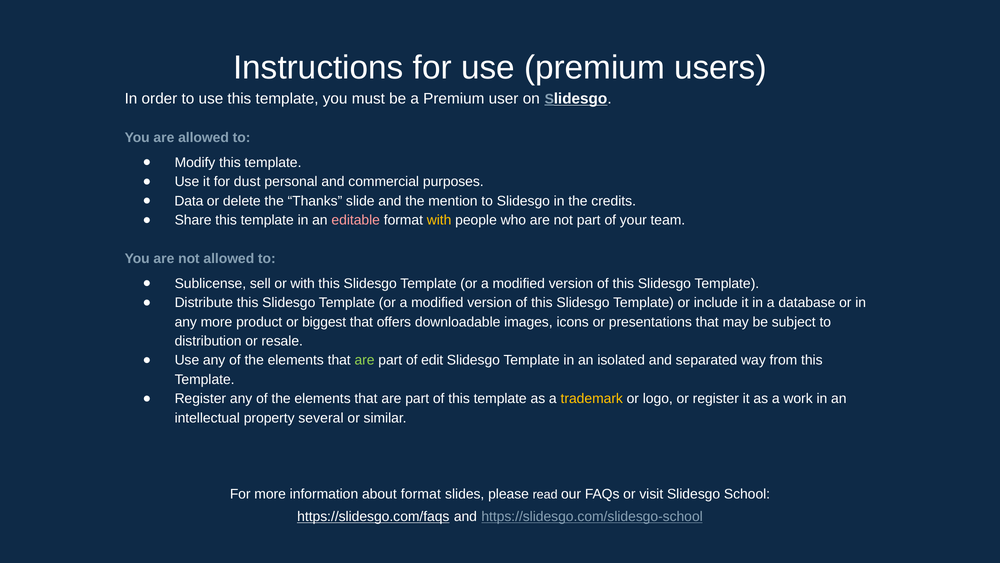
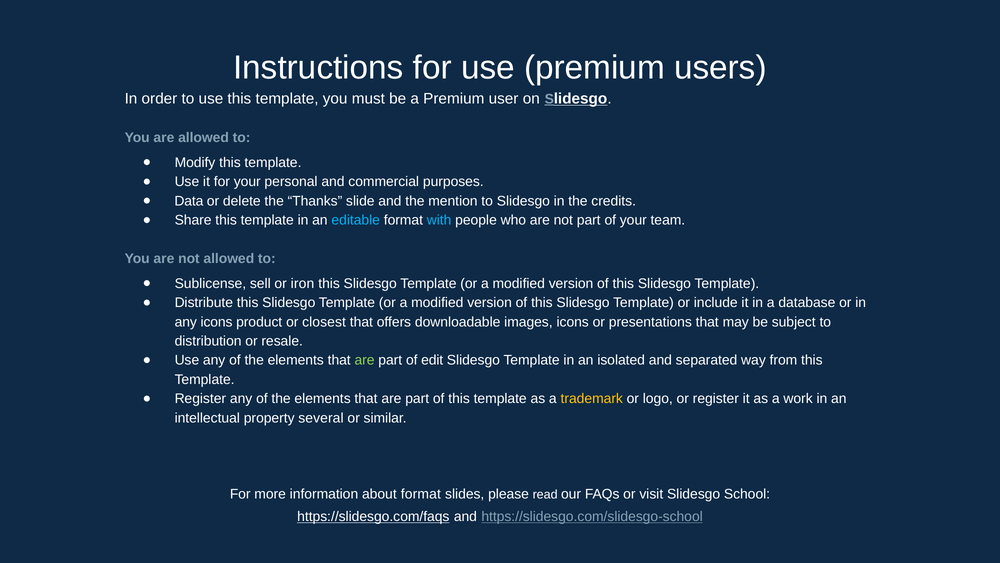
for dust: dust -> your
editable colour: pink -> light blue
with at (439, 220) colour: yellow -> light blue
or with: with -> iron
any more: more -> icons
biggest: biggest -> closest
